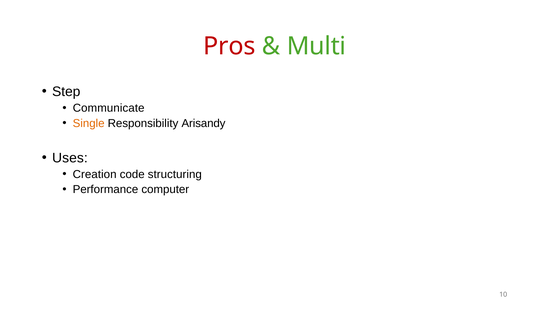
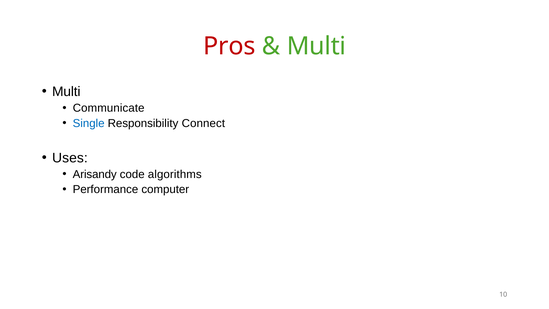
Step at (66, 92): Step -> Multi
Single colour: orange -> blue
Arisandy: Arisandy -> Connect
Creation: Creation -> Arisandy
structuring: structuring -> algorithms
